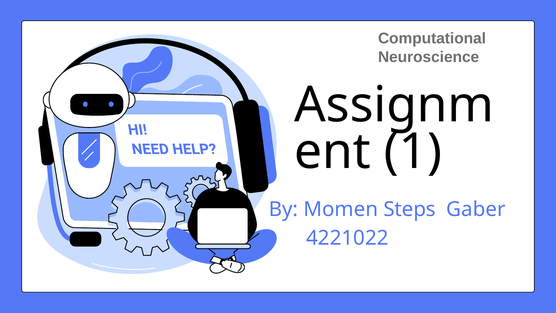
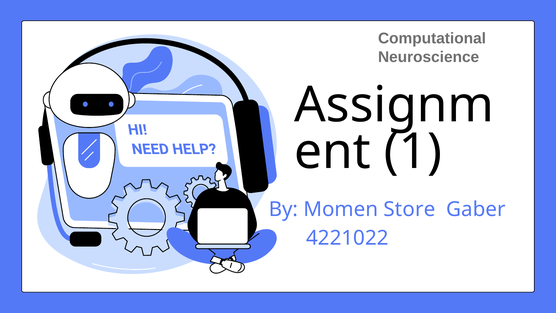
Steps: Steps -> Store
